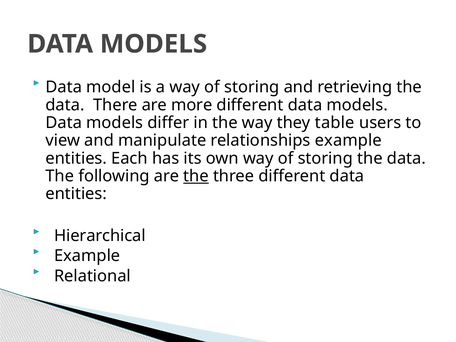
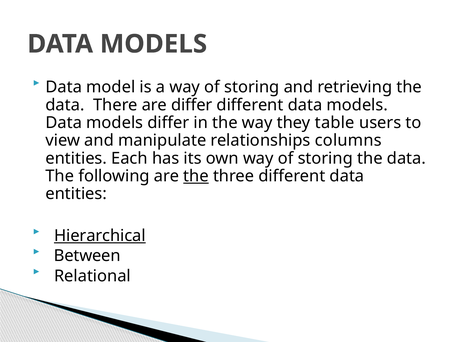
are more: more -> differ
relationships example: example -> columns
Hierarchical underline: none -> present
Example at (87, 256): Example -> Between
